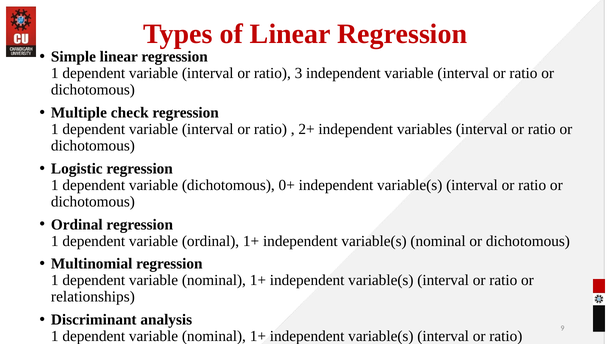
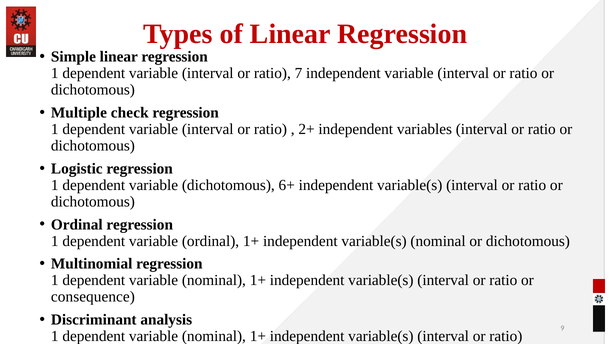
3: 3 -> 7
0+: 0+ -> 6+
relationships: relationships -> consequence
